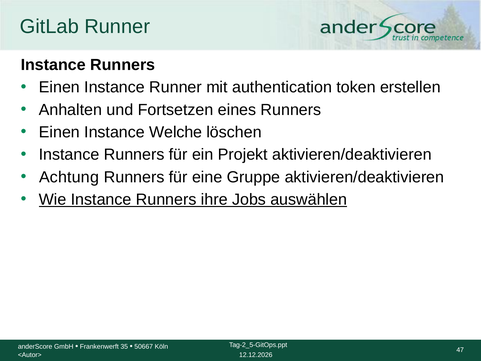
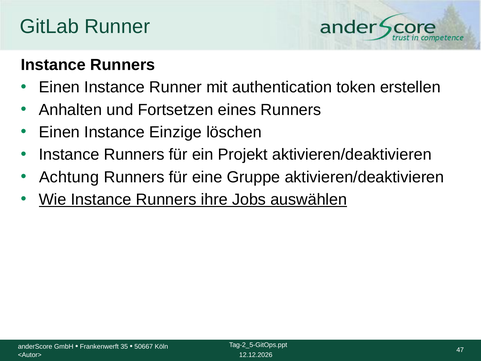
Welche: Welche -> Einzige
